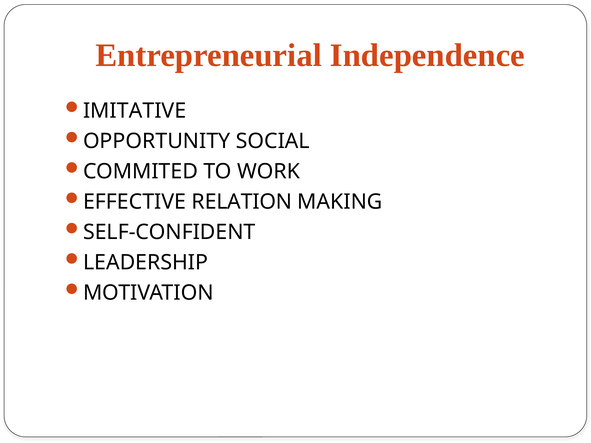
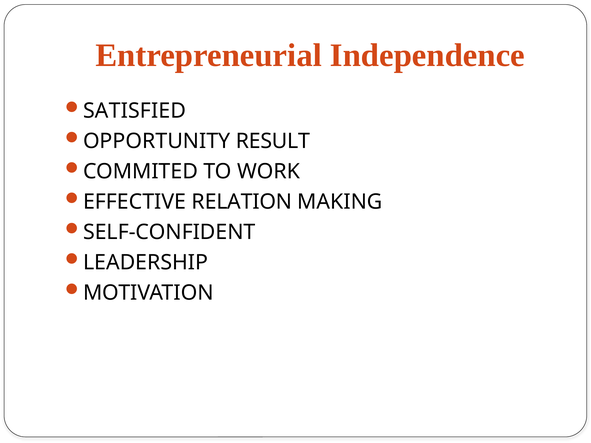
IMITATIVE: IMITATIVE -> SATISFIED
SOCIAL: SOCIAL -> RESULT
